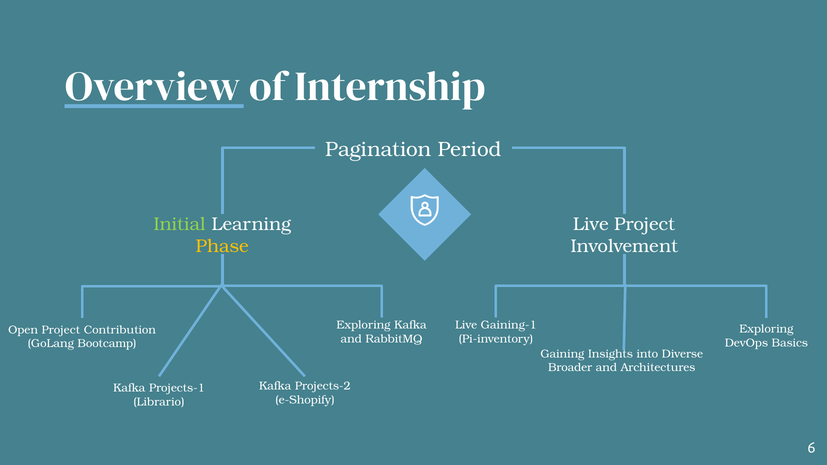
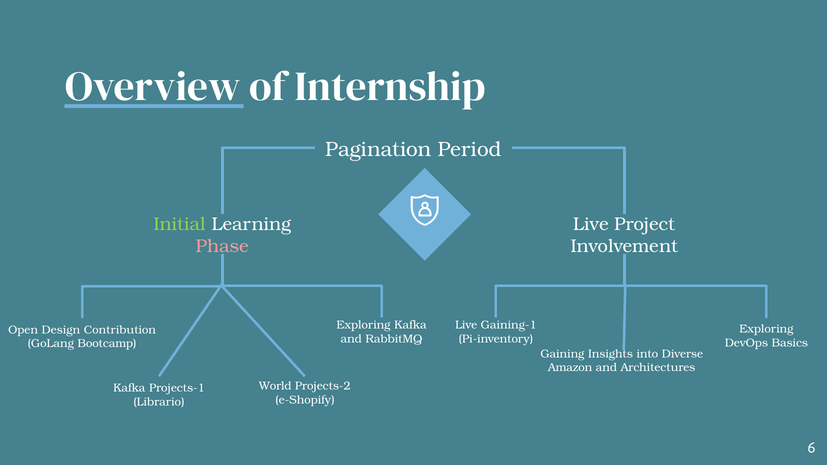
Phase colour: yellow -> pink
Open Project: Project -> Design
Broader: Broader -> Amazon
Kafka at (275, 386): Kafka -> World
